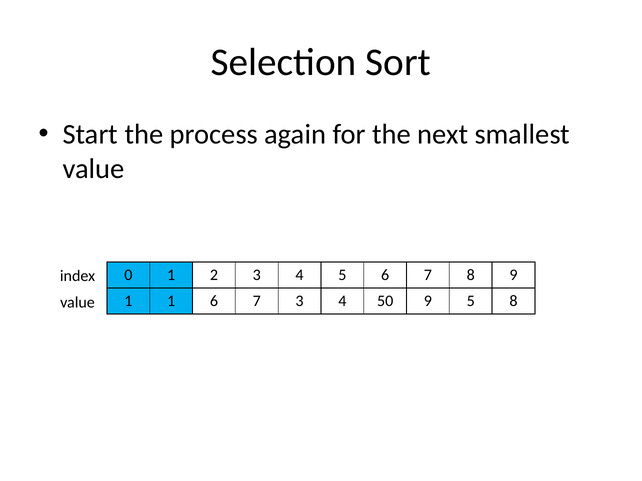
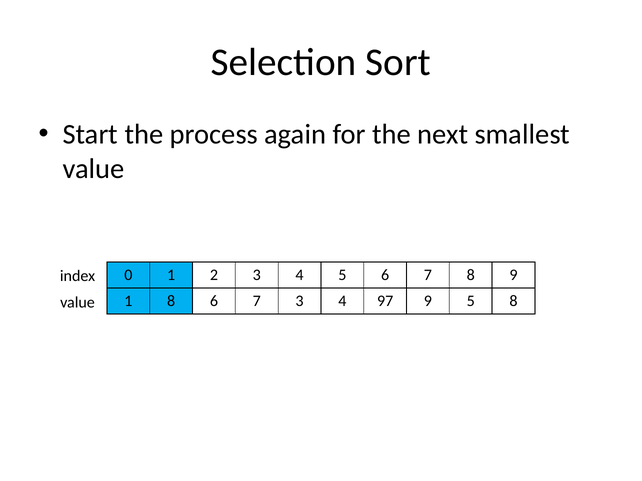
1 1: 1 -> 8
50: 50 -> 97
